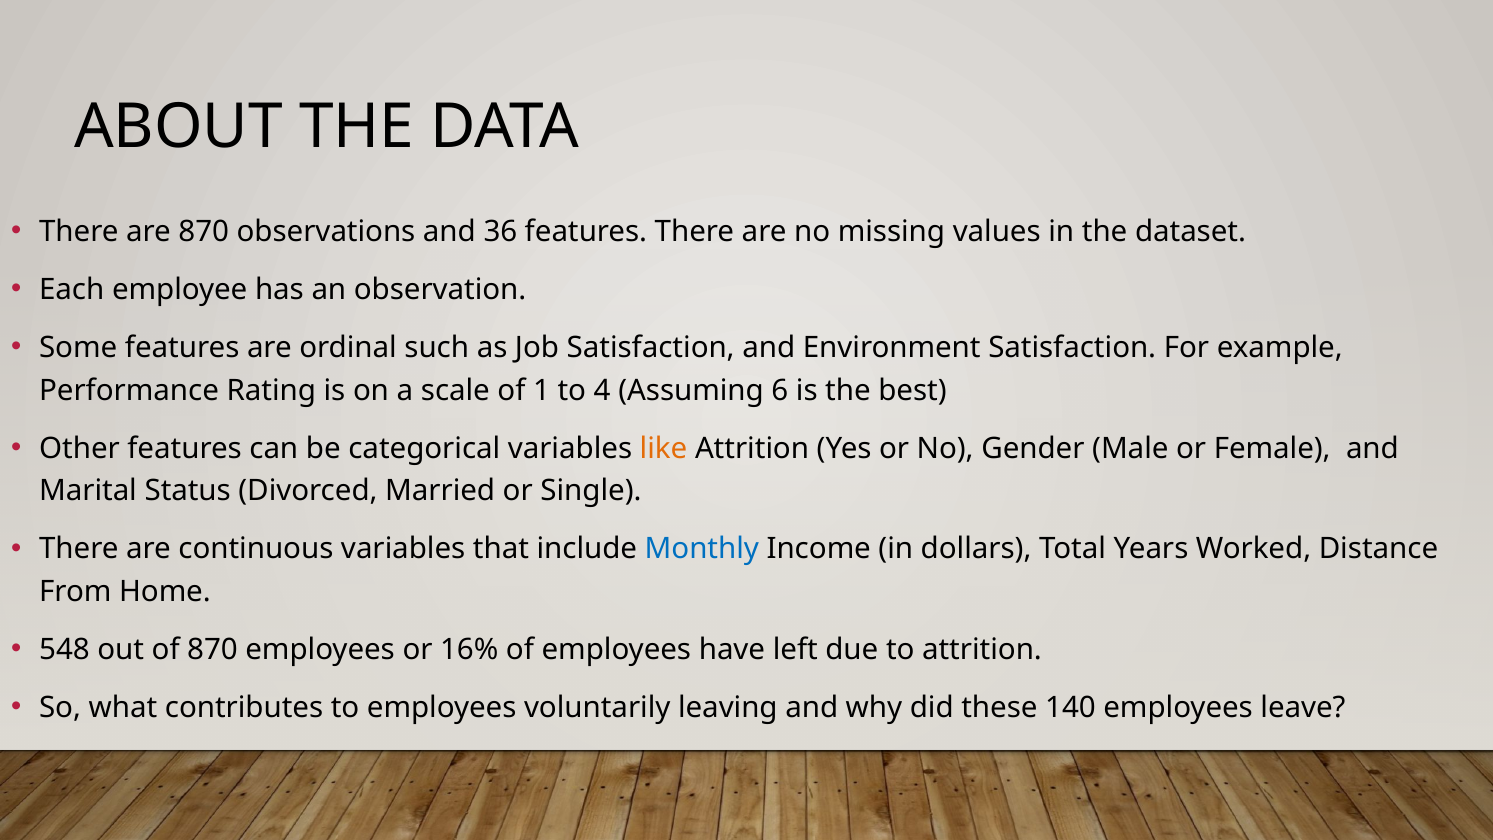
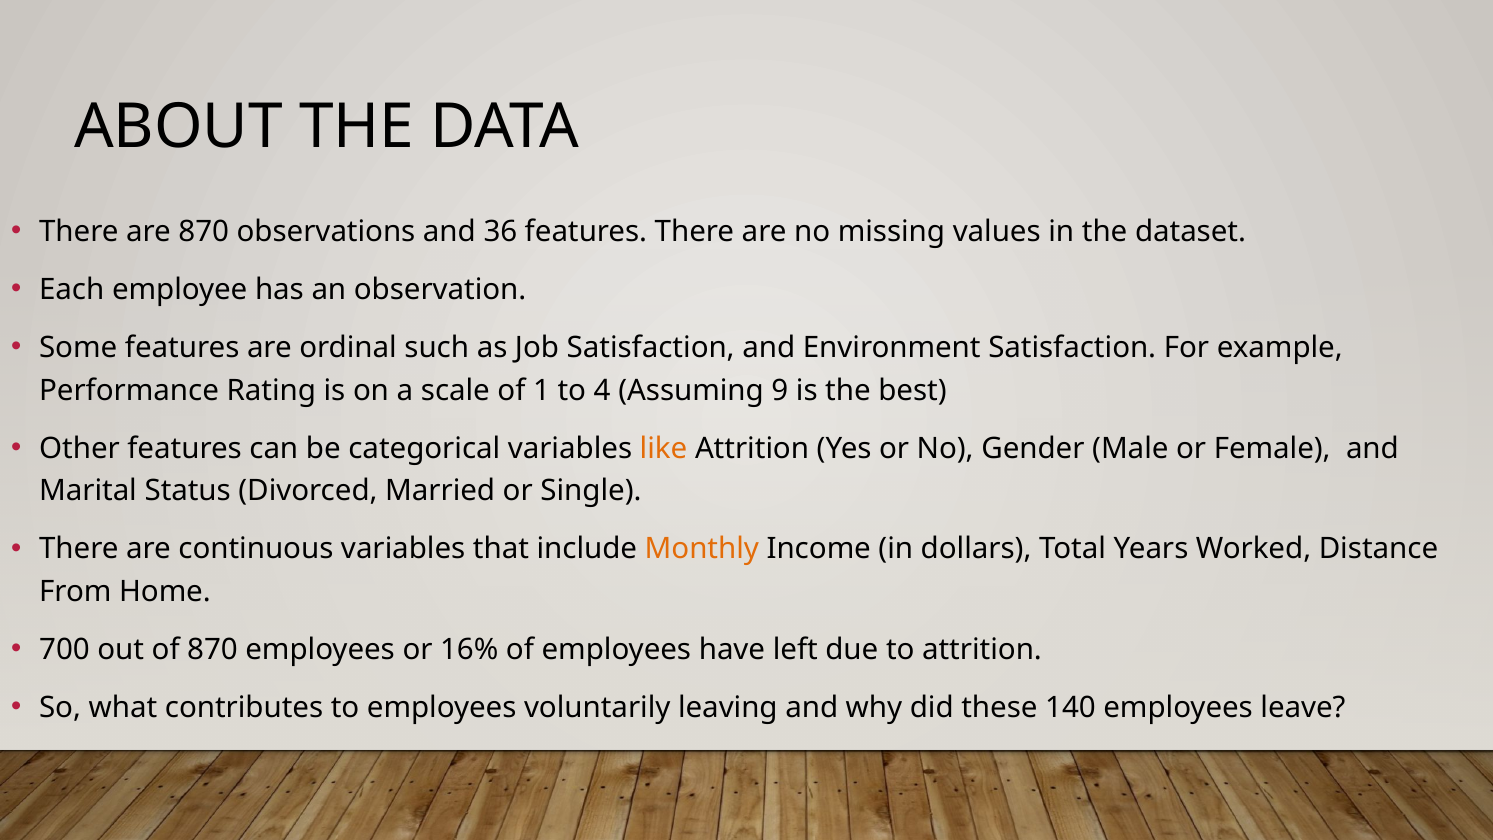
6: 6 -> 9
Monthly colour: blue -> orange
548: 548 -> 700
